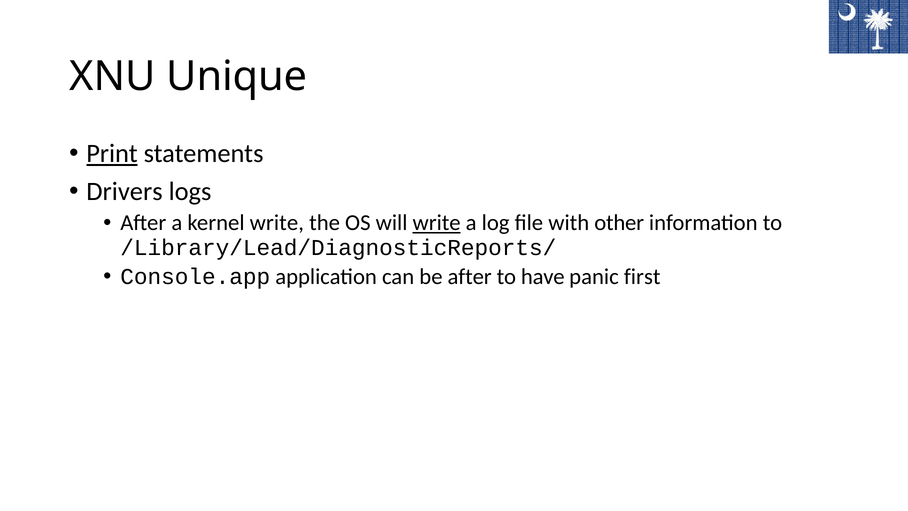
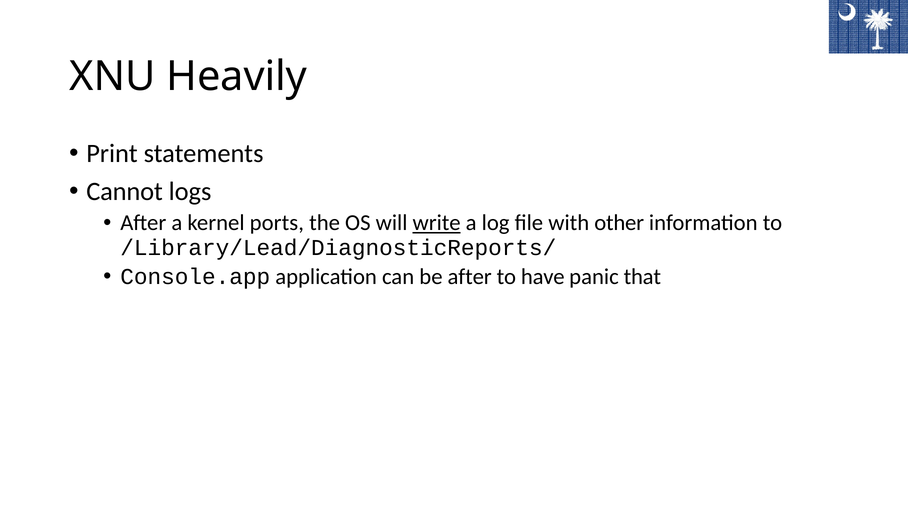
Unique: Unique -> Heavily
Print underline: present -> none
Drivers: Drivers -> Cannot
kernel write: write -> ports
first: first -> that
